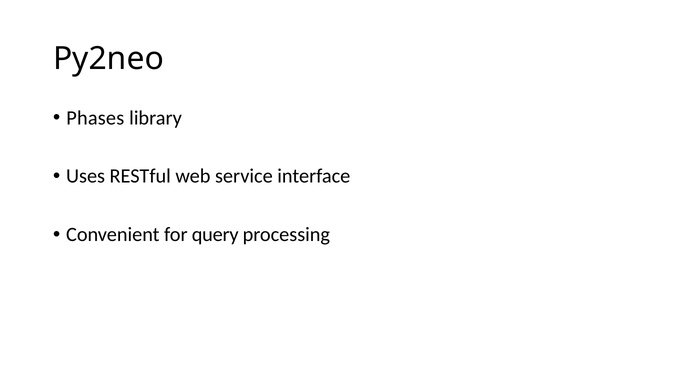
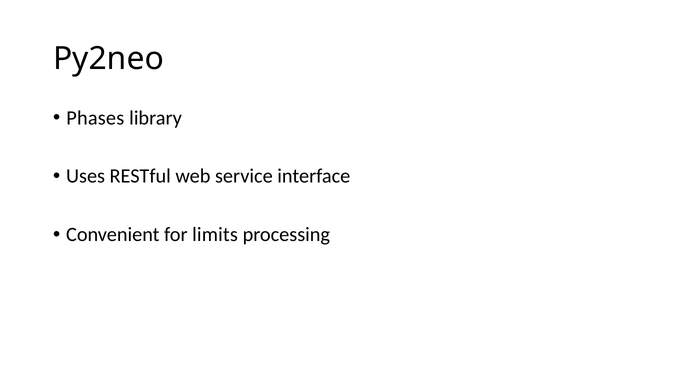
query: query -> limits
